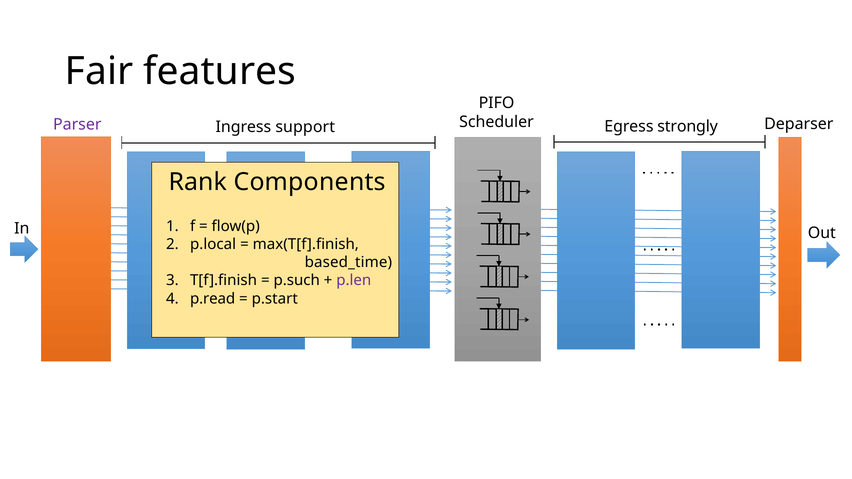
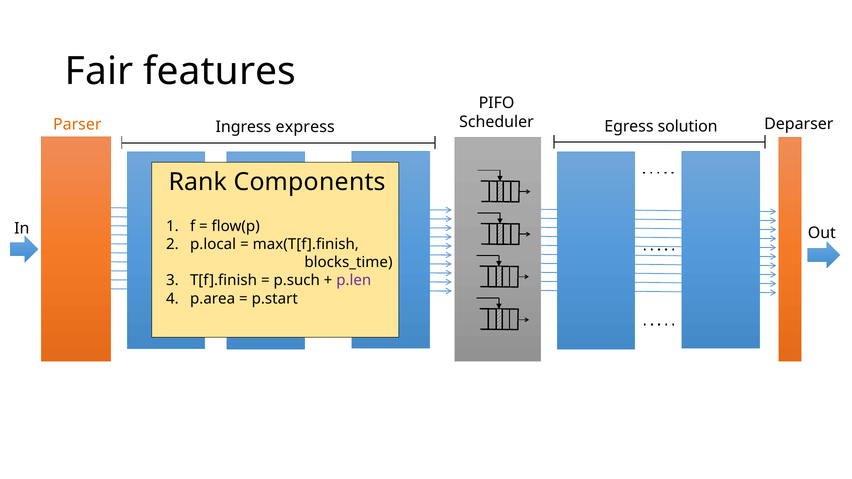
Parser colour: purple -> orange
support: support -> express
strongly: strongly -> solution
based_time: based_time -> blocks_time
p.read: p.read -> p.area
